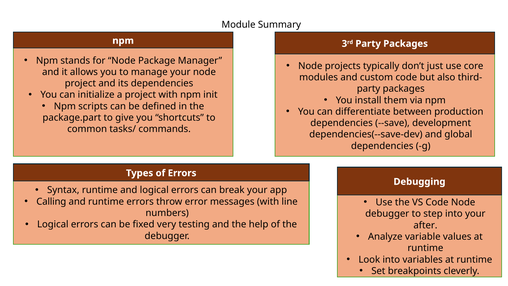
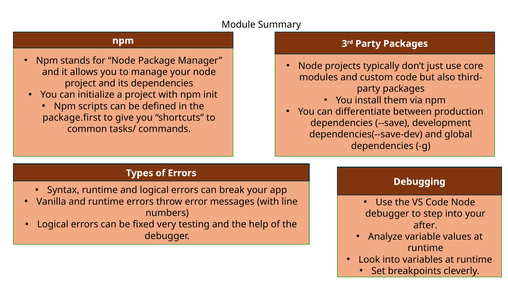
package.part: package.part -> package.first
Calling: Calling -> Vanilla
